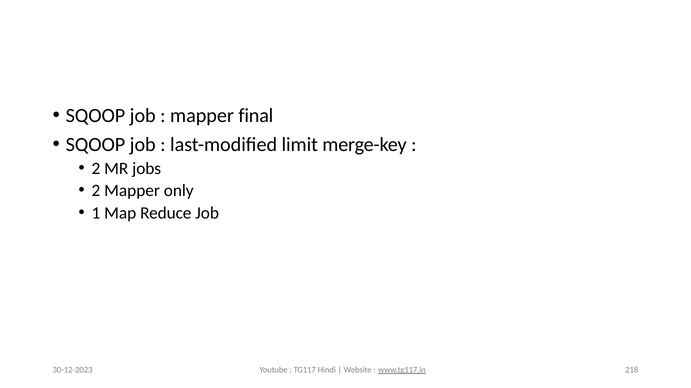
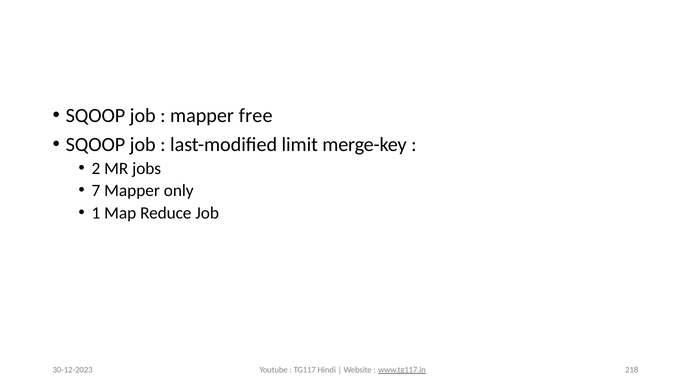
final: final -> free
2 at (96, 191): 2 -> 7
